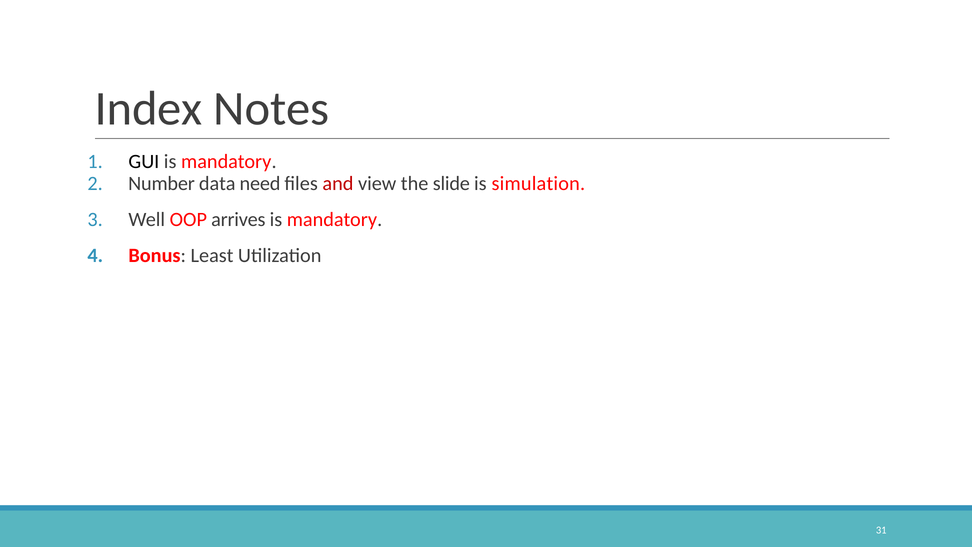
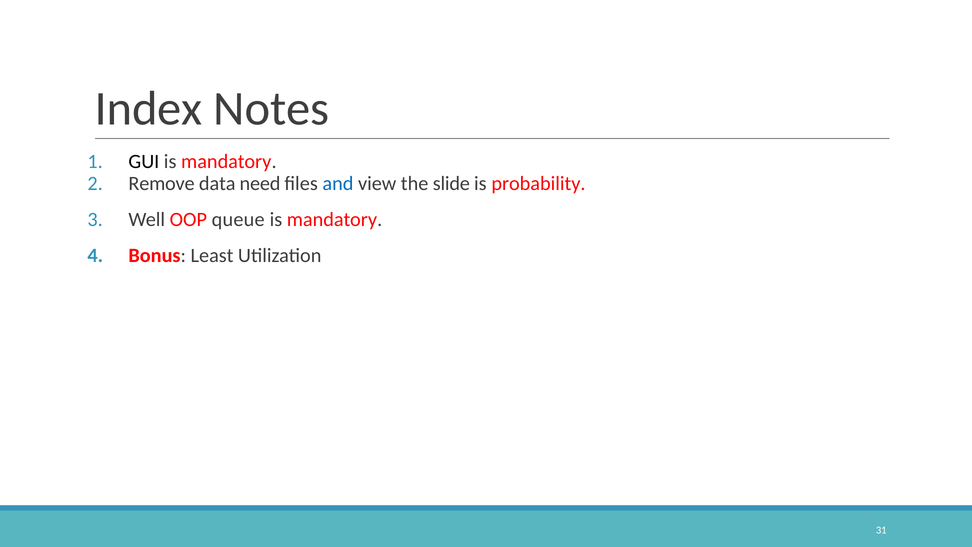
Number: Number -> Remove
and colour: red -> blue
simulation: simulation -> probability
arrives: arrives -> queue
